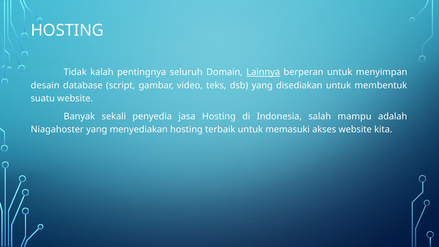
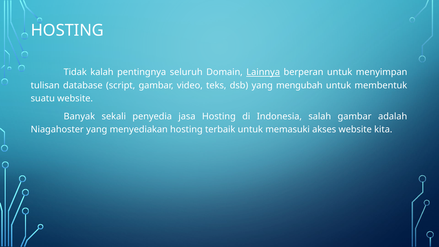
desain: desain -> tulisan
disediakan: disediakan -> mengubah
salah mampu: mampu -> gambar
